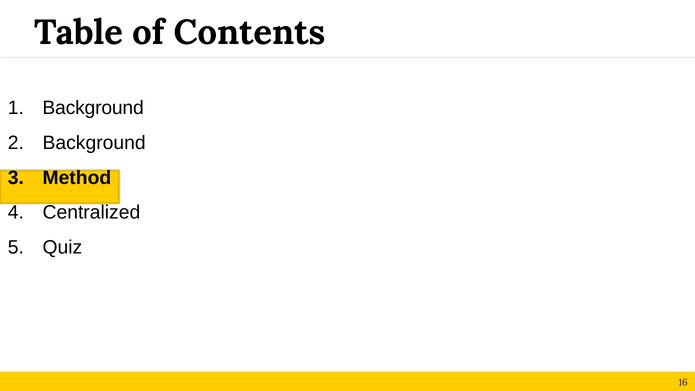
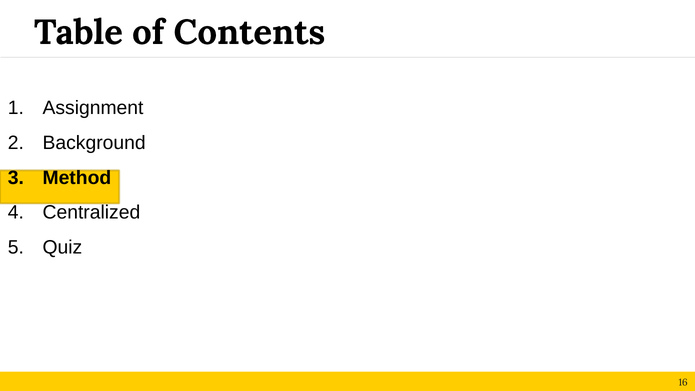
Background at (93, 108): Background -> Assignment
